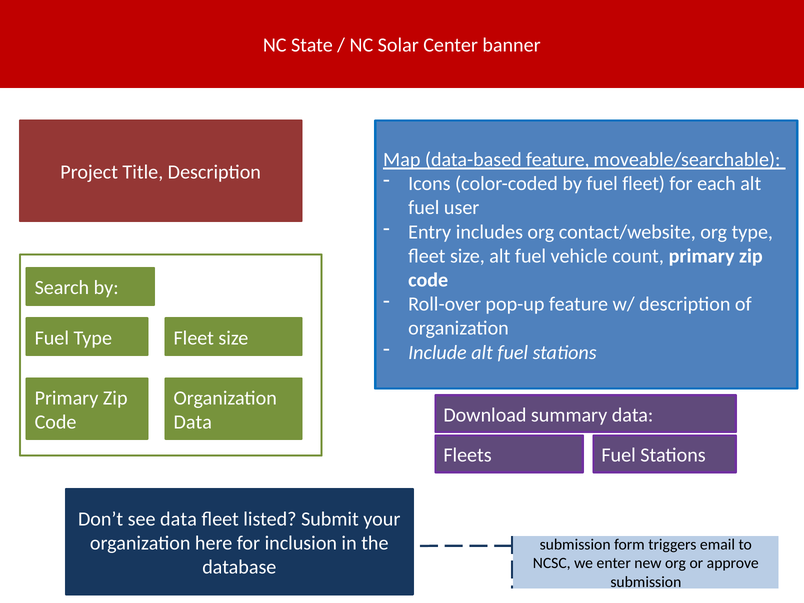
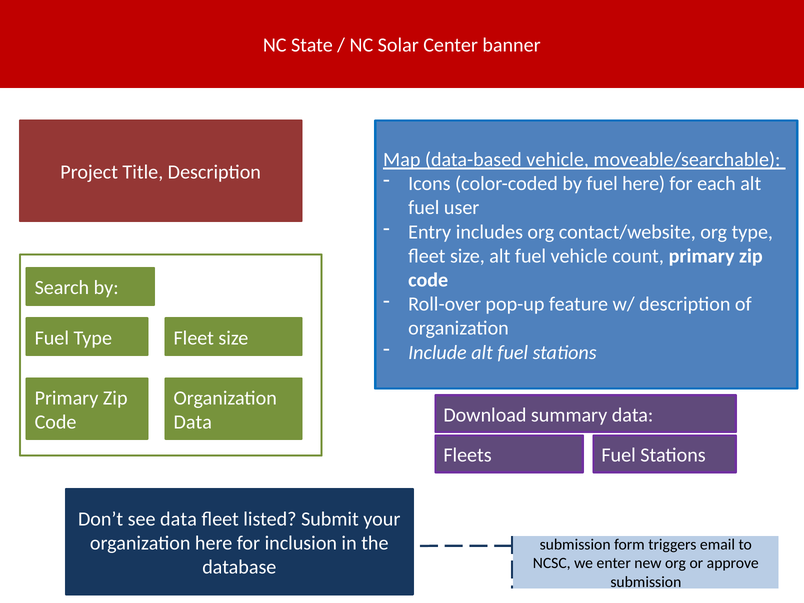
data-based feature: feature -> vehicle
fuel fleet: fleet -> here
